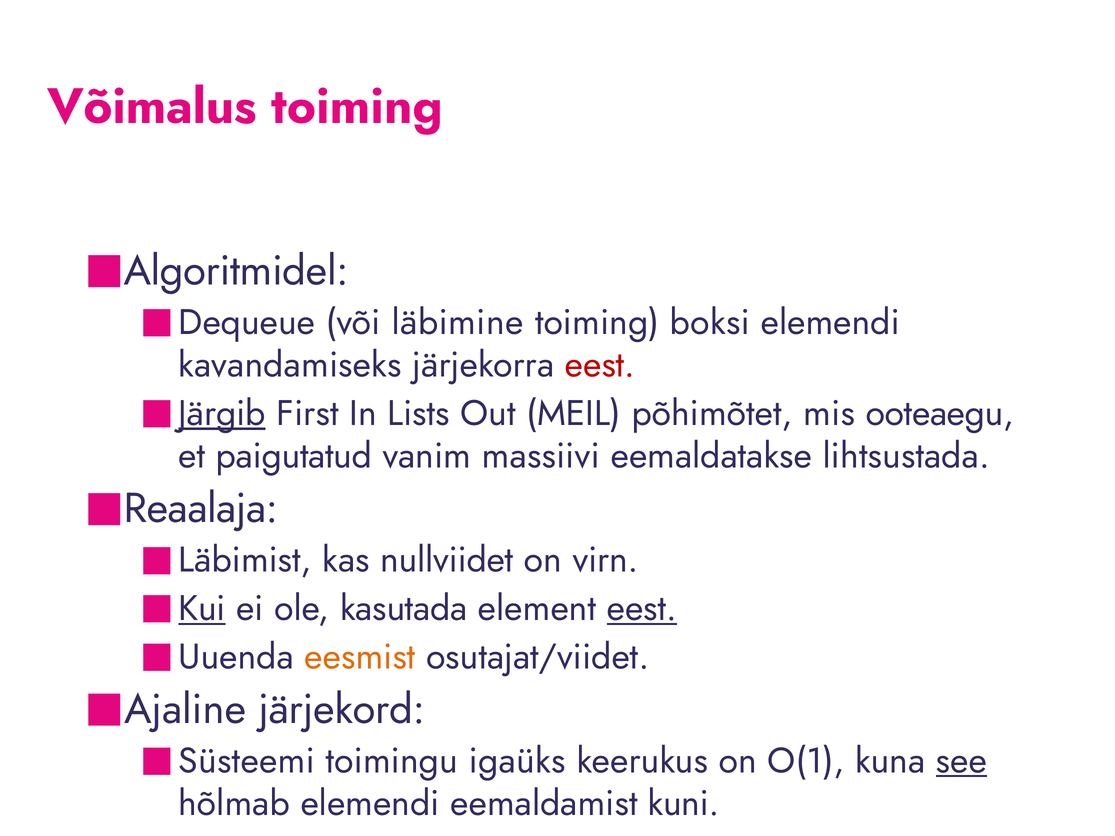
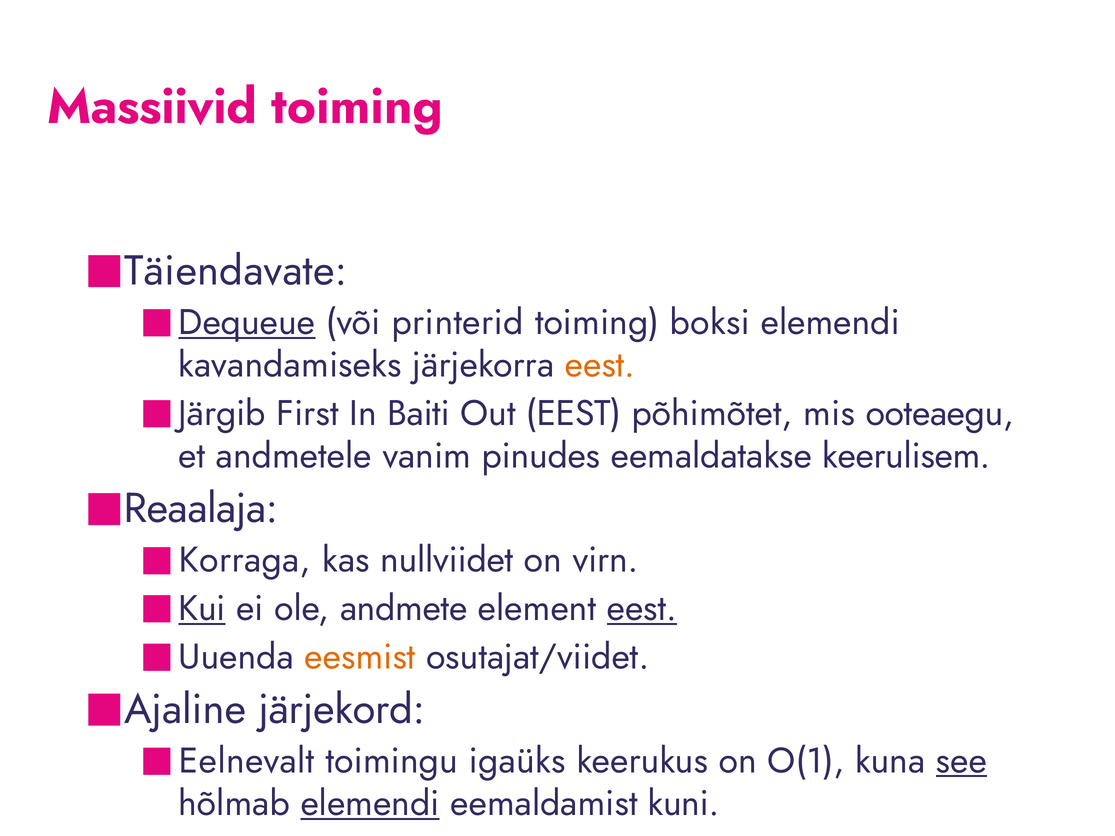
Võimalus: Võimalus -> Massiivid
Algoritmidel: Algoritmidel -> Täiendavate
Dequeue underline: none -> present
läbimine: läbimine -> printerid
eest at (600, 365) colour: red -> orange
Järgib underline: present -> none
Lists: Lists -> Baiti
Out MEIL: MEIL -> EEST
paigutatud: paigutatud -> andmetele
massiivi: massiivi -> pinudes
lihtsustada: lihtsustada -> keerulisem
Läbimist: Läbimist -> Korraga
kasutada: kasutada -> andmete
Süsteemi: Süsteemi -> Eelnevalt
elemendi at (370, 804) underline: none -> present
